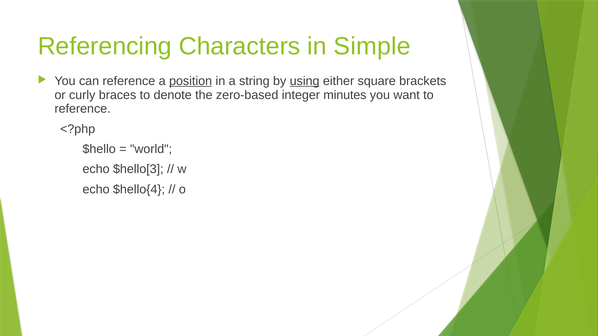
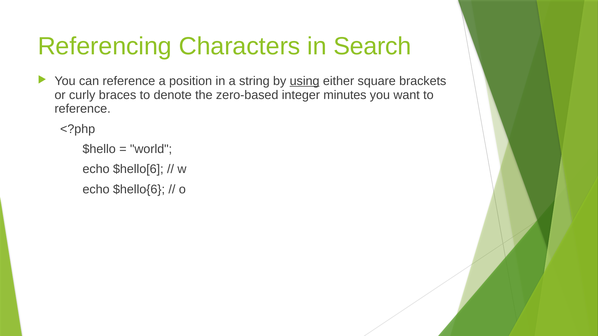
Simple: Simple -> Search
position underline: present -> none
$hello[3: $hello[3 -> $hello[6
$hello{4: $hello{4 -> $hello{6
